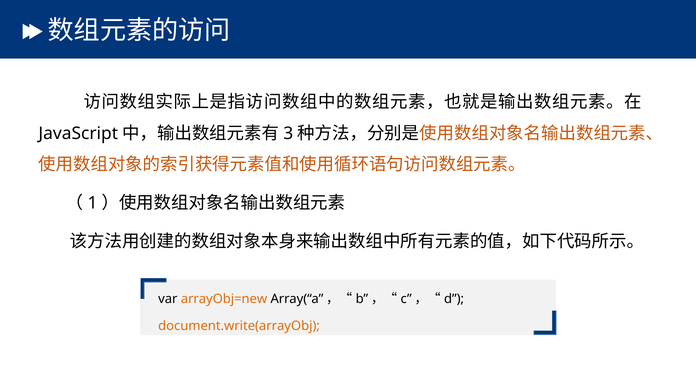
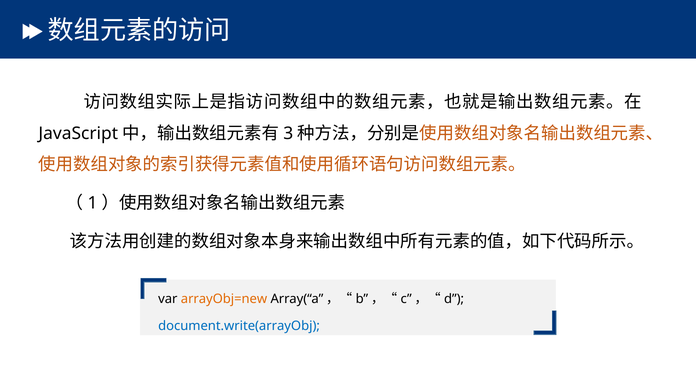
document.write(arrayObj colour: orange -> blue
